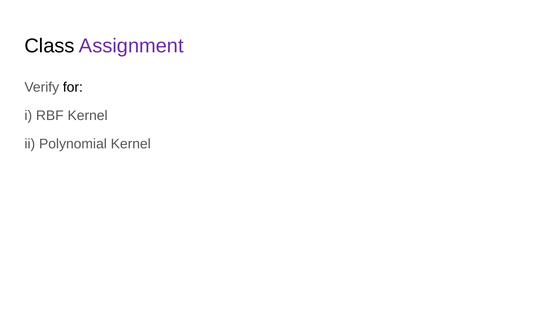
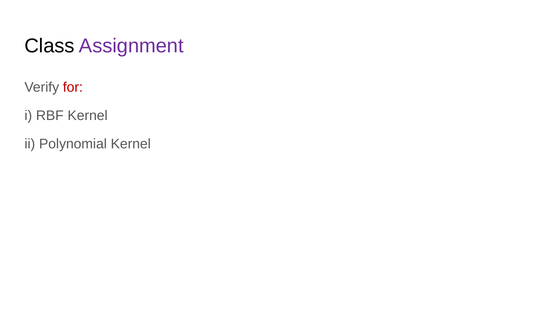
for colour: black -> red
